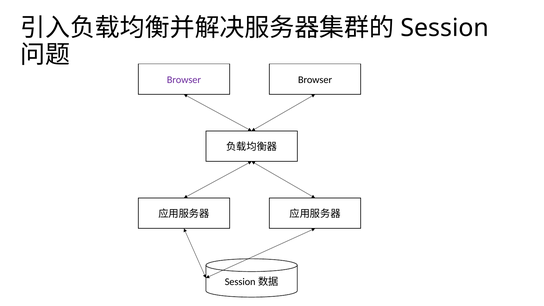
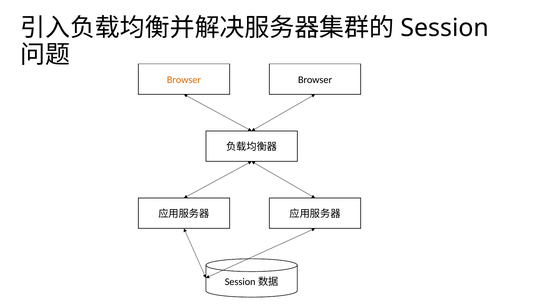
Browser at (184, 80) colour: purple -> orange
